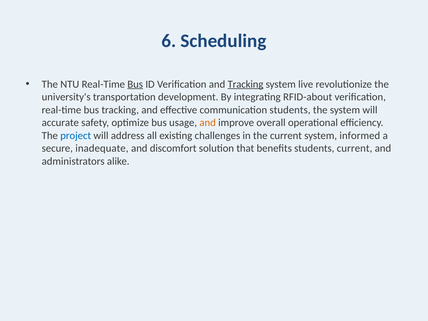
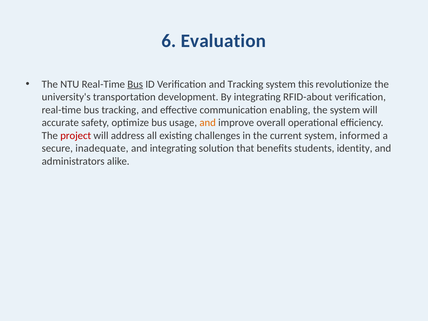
Scheduling: Scheduling -> Evaluation
Tracking at (245, 84) underline: present -> none
live: live -> this
communication students: students -> enabling
project colour: blue -> red
and discomfort: discomfort -> integrating
students current: current -> identity
